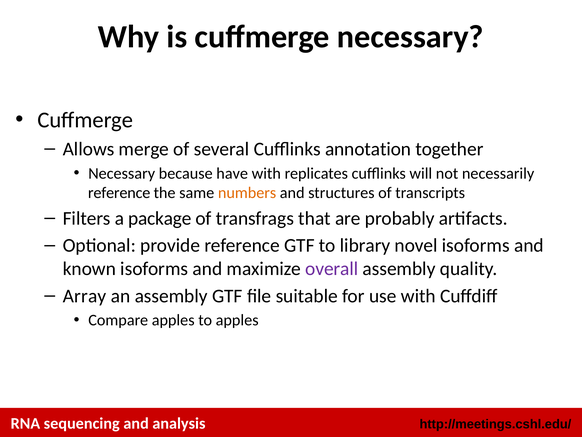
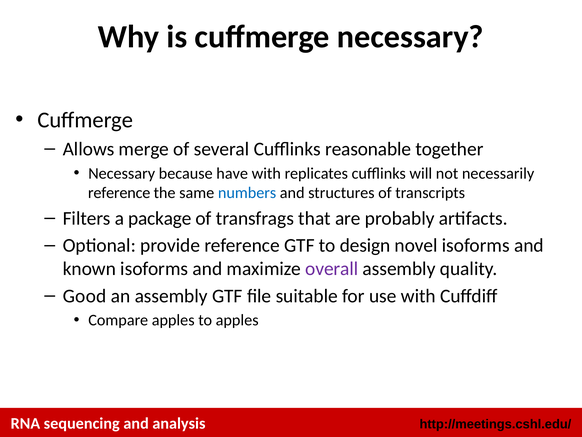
annotation: annotation -> reasonable
numbers colour: orange -> blue
library: library -> design
Array: Array -> Good
